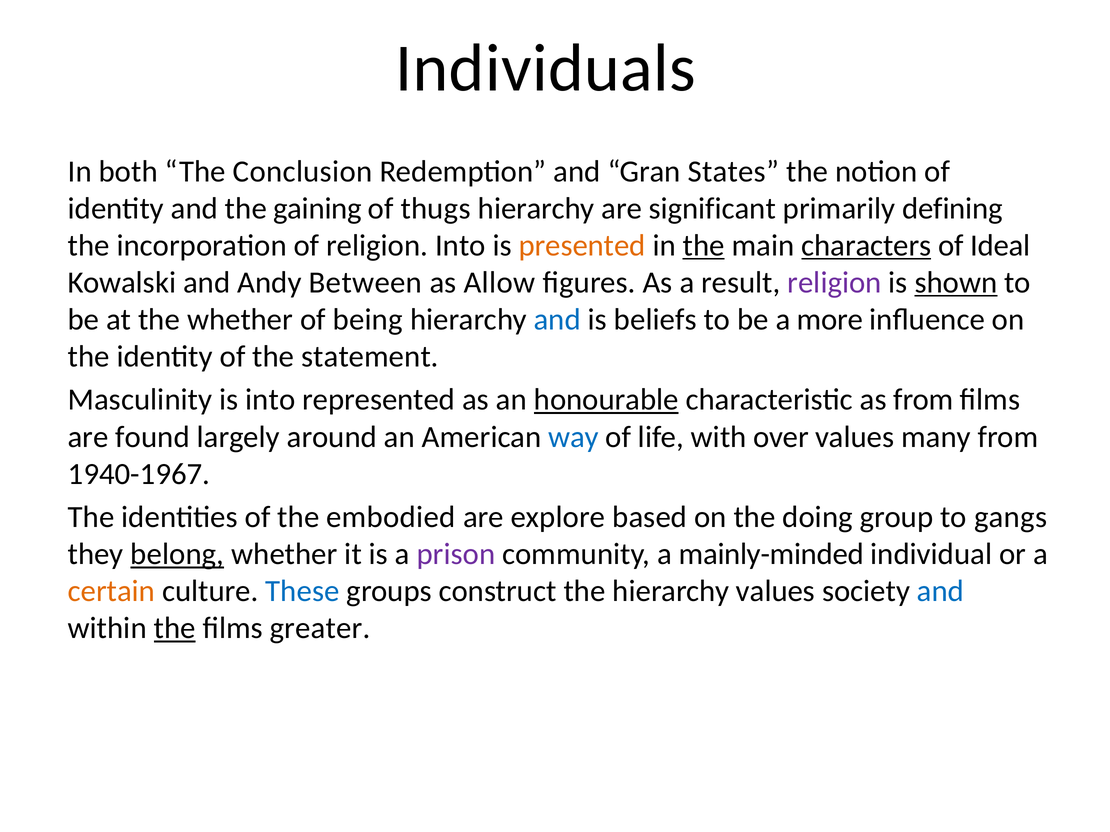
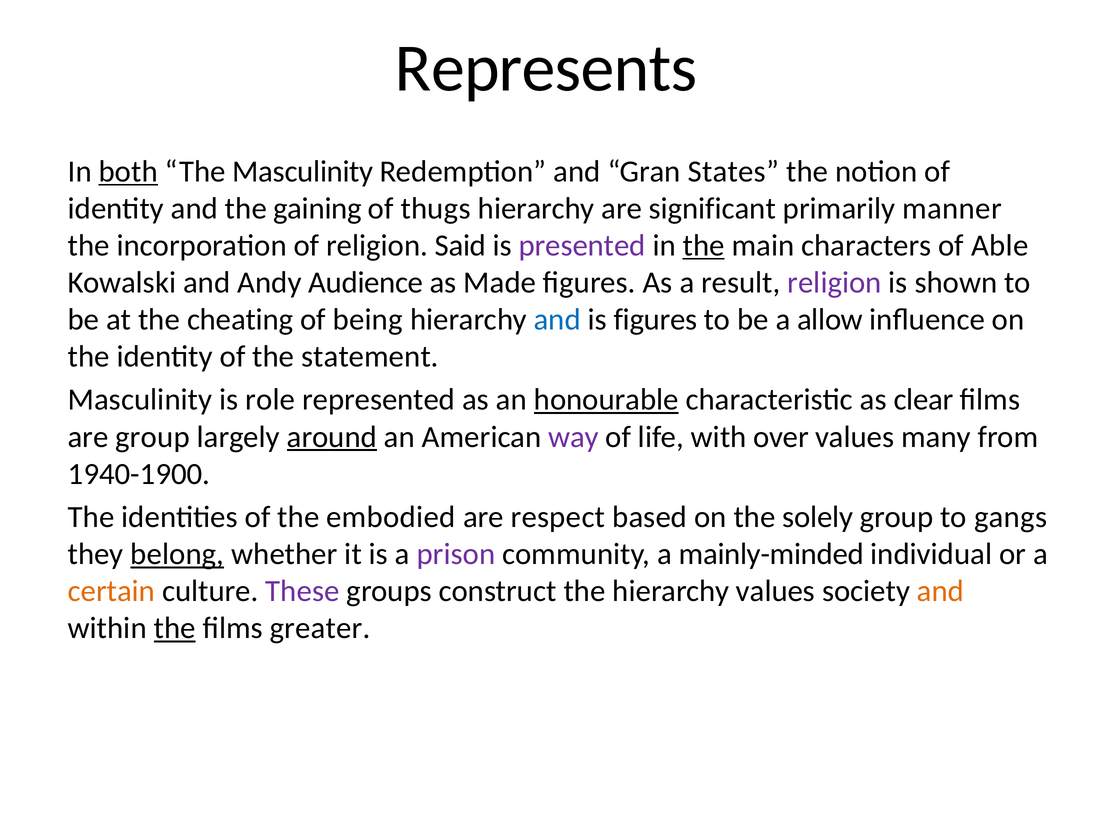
Individuals: Individuals -> Represents
both underline: none -> present
The Conclusion: Conclusion -> Masculinity
defining: defining -> manner
religion Into: Into -> Said
presented colour: orange -> purple
characters underline: present -> none
Ideal: Ideal -> Able
Between: Between -> Audience
Allow: Allow -> Made
shown underline: present -> none
the whether: whether -> cheating
is beliefs: beliefs -> figures
more: more -> allow
is into: into -> role
as from: from -> clear
are found: found -> group
around underline: none -> present
way colour: blue -> purple
1940-1967: 1940-1967 -> 1940-1900
explore: explore -> respect
doing: doing -> solely
These colour: blue -> purple
and at (941, 591) colour: blue -> orange
